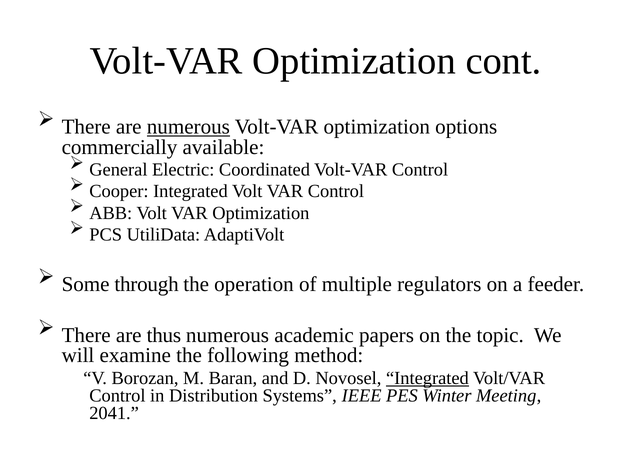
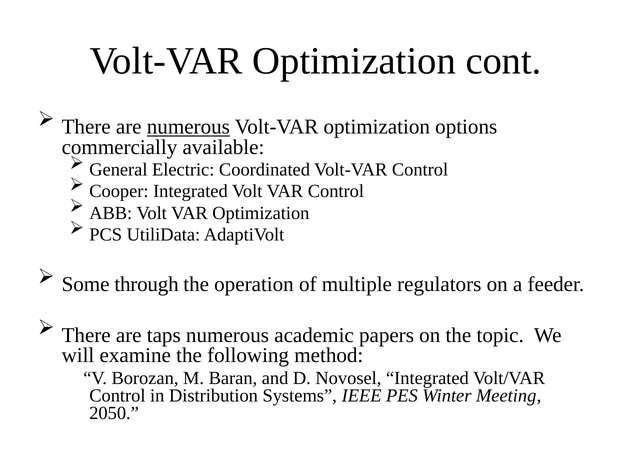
thus: thus -> taps
Integrated at (427, 378) underline: present -> none
2041: 2041 -> 2050
